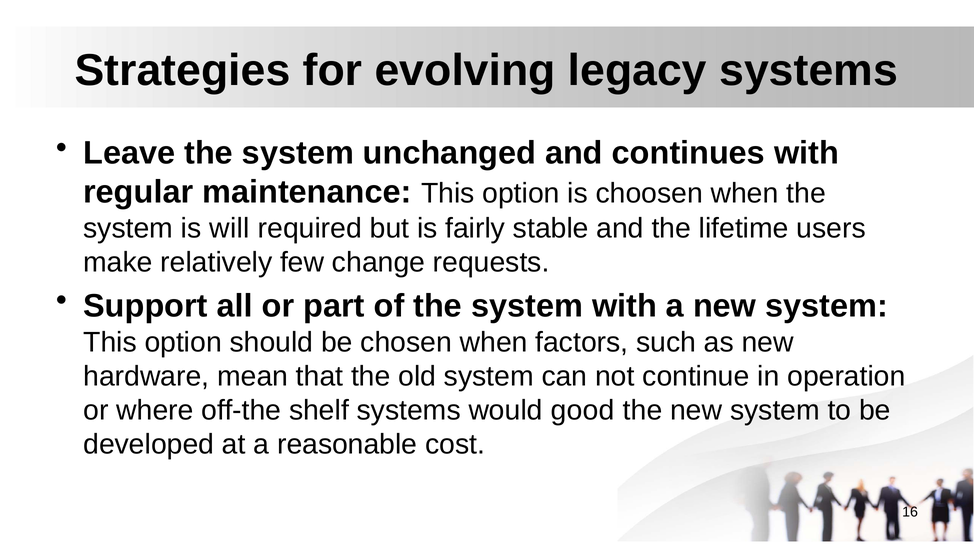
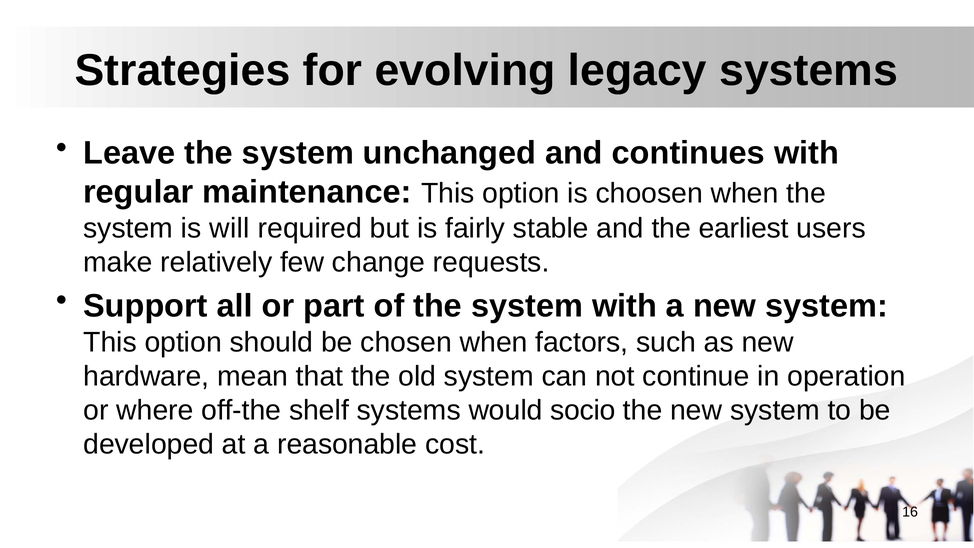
lifetime: lifetime -> earliest
good: good -> socio
